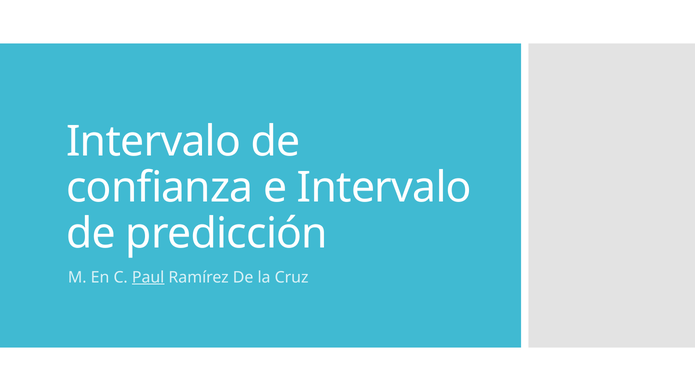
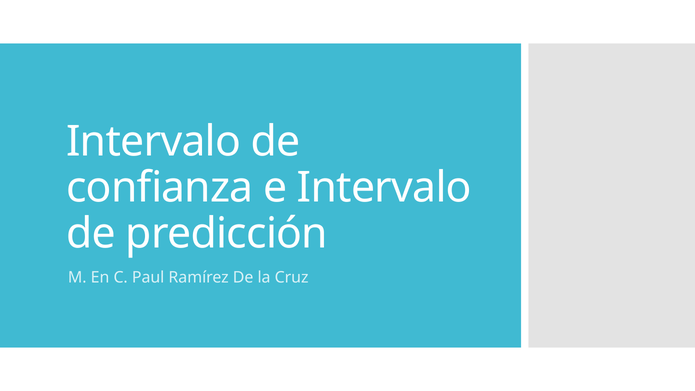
Paul underline: present -> none
